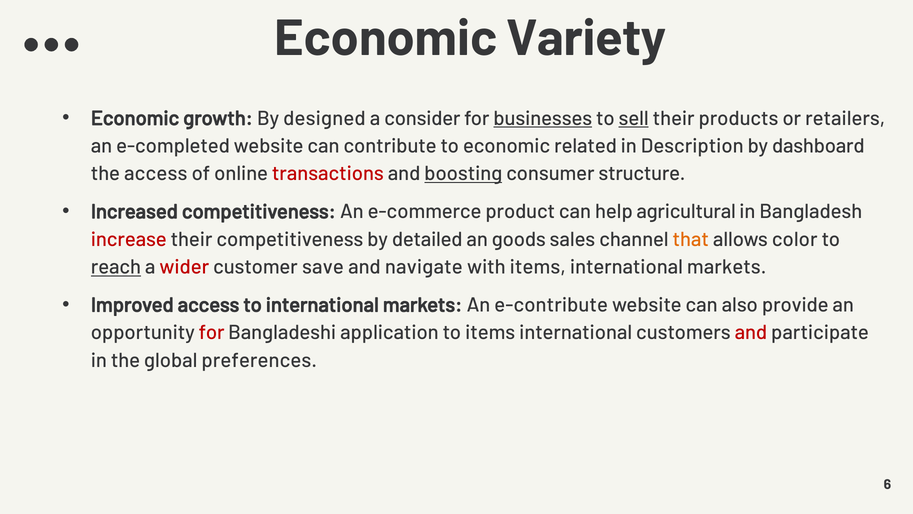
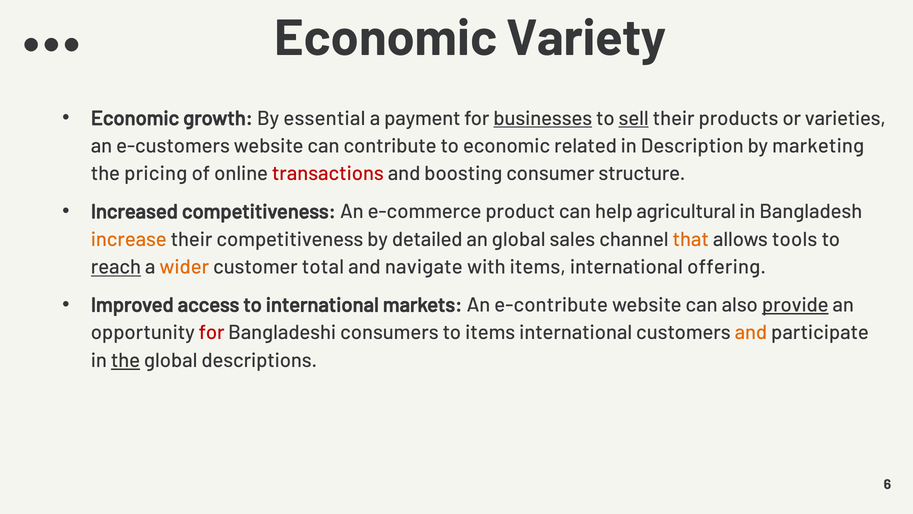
designed: designed -> essential
consider: consider -> payment
retailers: retailers -> varieties
e-completed: e-completed -> e-customers
dashboard: dashboard -> marketing
the access: access -> pricing
boosting underline: present -> none
increase colour: red -> orange
an goods: goods -> global
color: color -> tools
wider colour: red -> orange
save: save -> total
markets at (727, 267): markets -> offering
provide underline: none -> present
application: application -> consumers
and at (751, 332) colour: red -> orange
the at (126, 360) underline: none -> present
preferences: preferences -> descriptions
